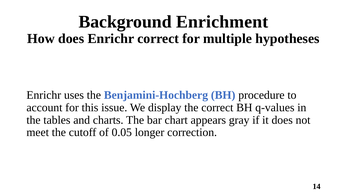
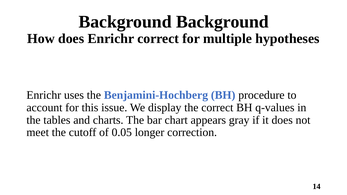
Background Enrichment: Enrichment -> Background
